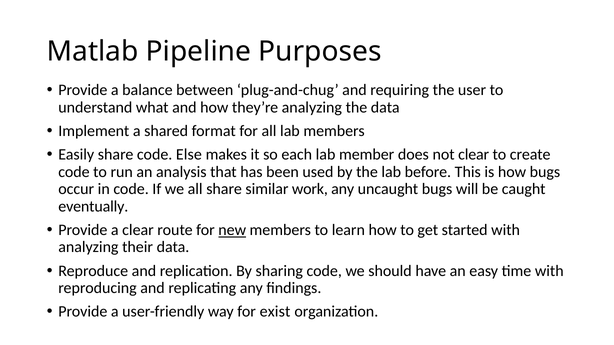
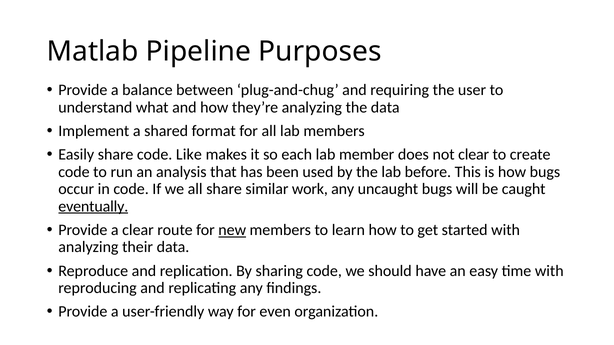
Else: Else -> Like
eventually underline: none -> present
exist: exist -> even
